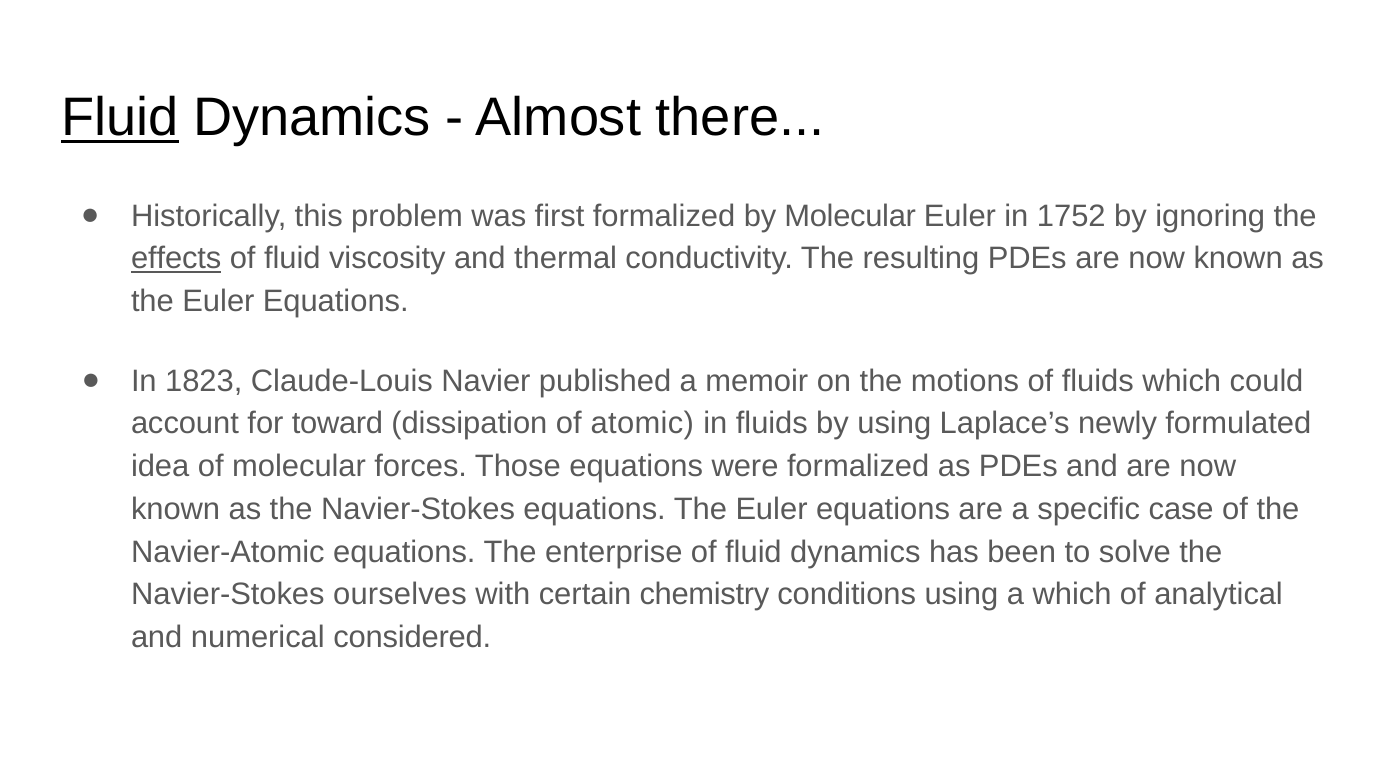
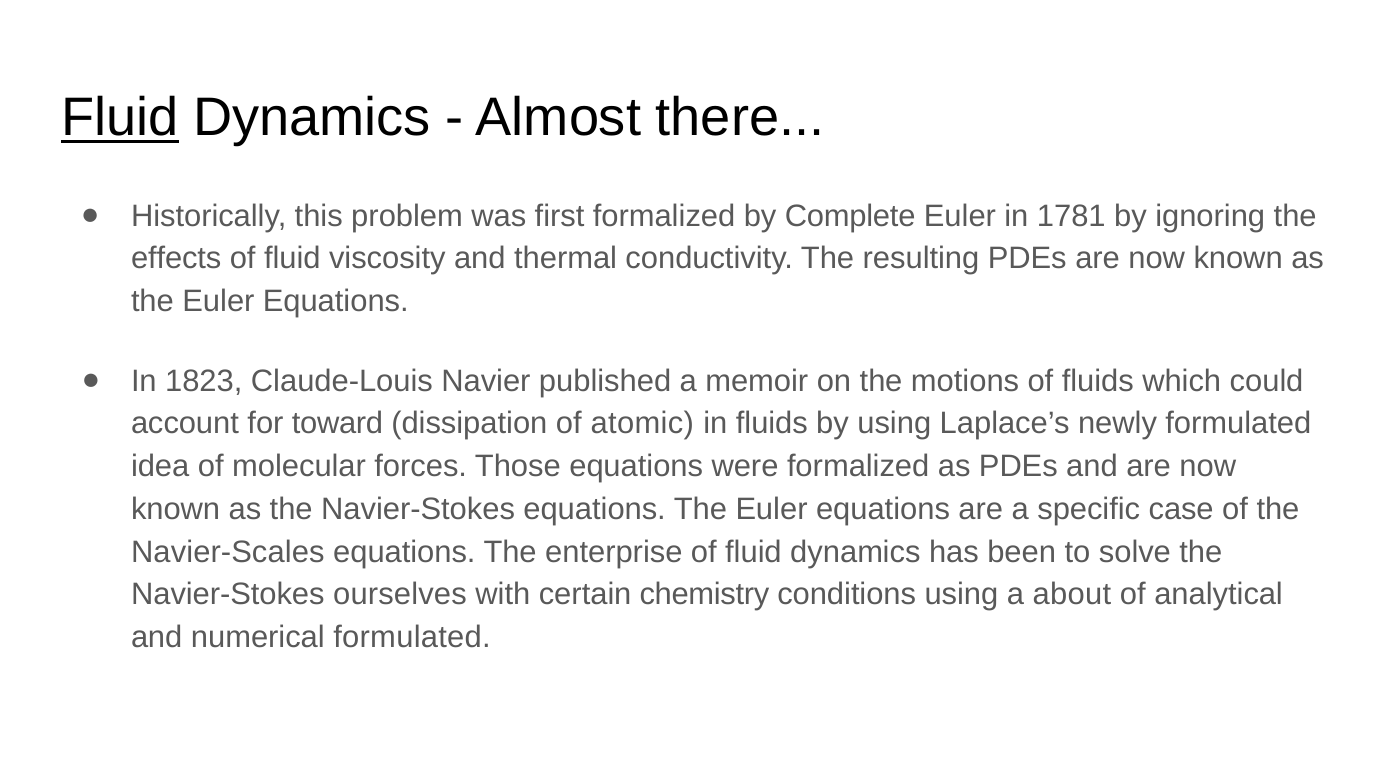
by Molecular: Molecular -> Complete
1752: 1752 -> 1781
effects underline: present -> none
Navier-Atomic: Navier-Atomic -> Navier-Scales
a which: which -> about
numerical considered: considered -> formulated
